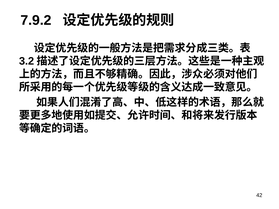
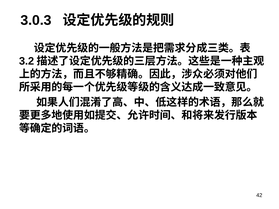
7.9.2: 7.9.2 -> 3.0.3
